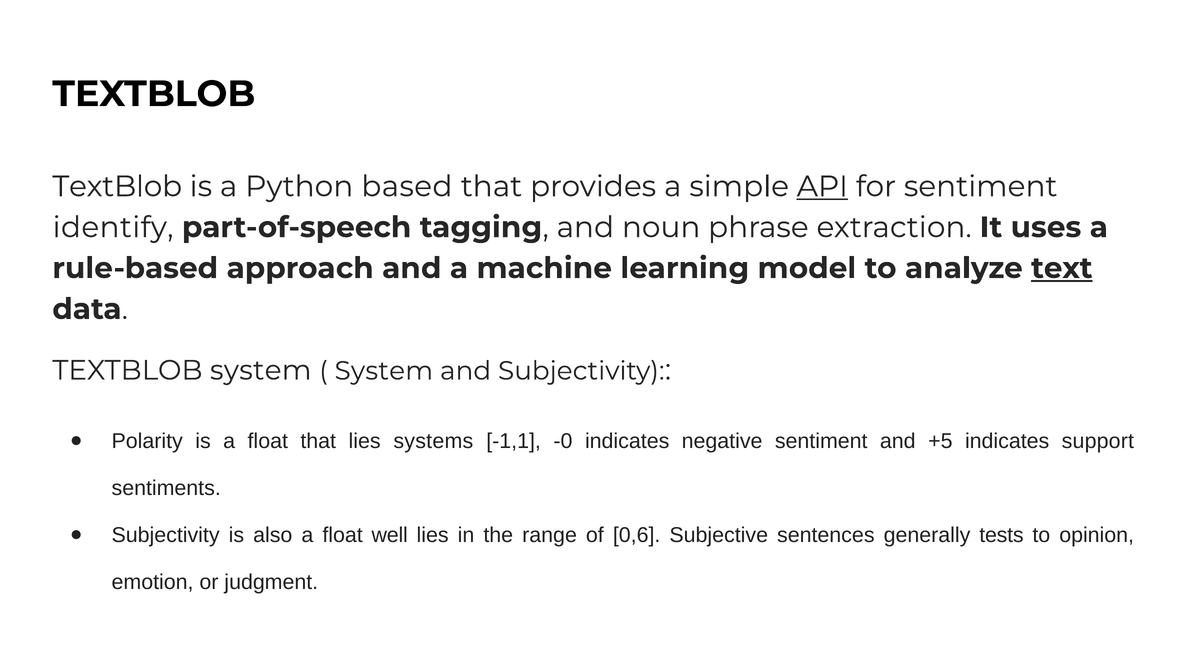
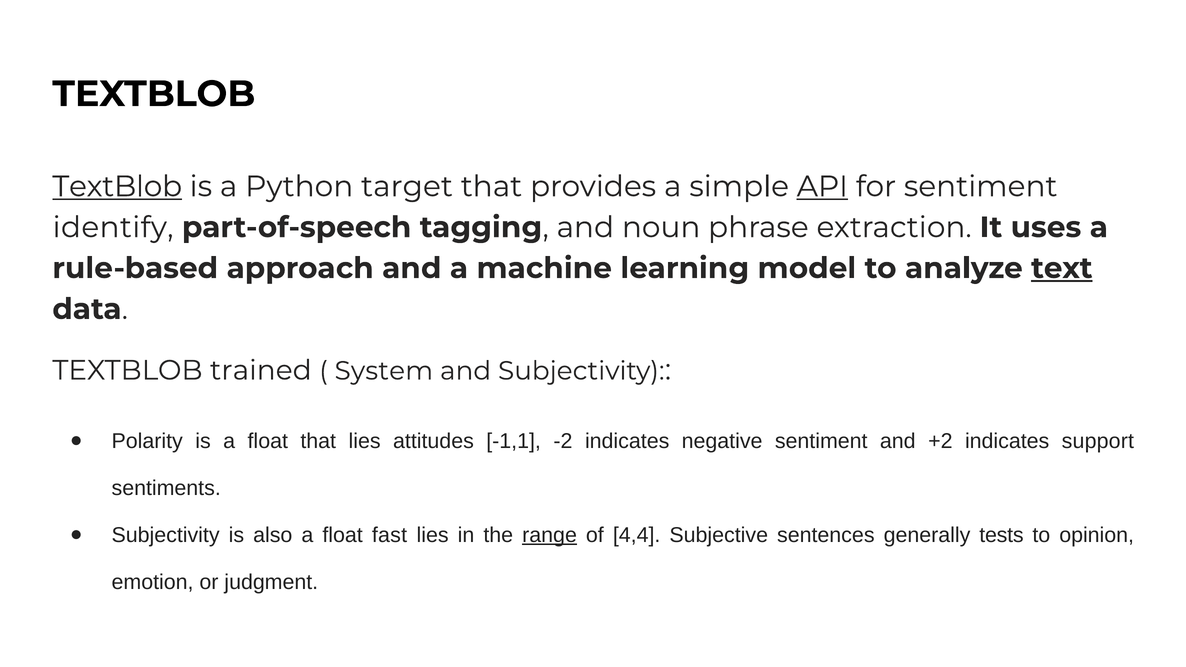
TextBlob at (117, 187) underline: none -> present
based: based -> target
TEXTBLOB system: system -> trained
systems: systems -> attitudes
-0: -0 -> -2
+5: +5 -> +2
well: well -> fast
range underline: none -> present
0,6: 0,6 -> 4,4
